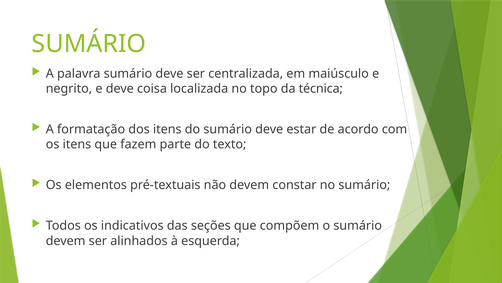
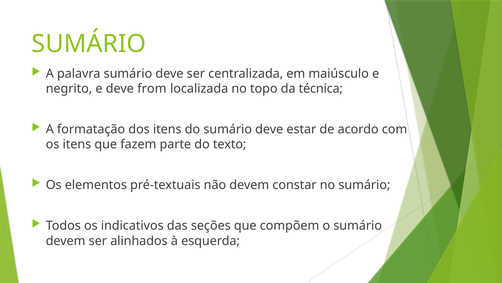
coisa: coisa -> from
